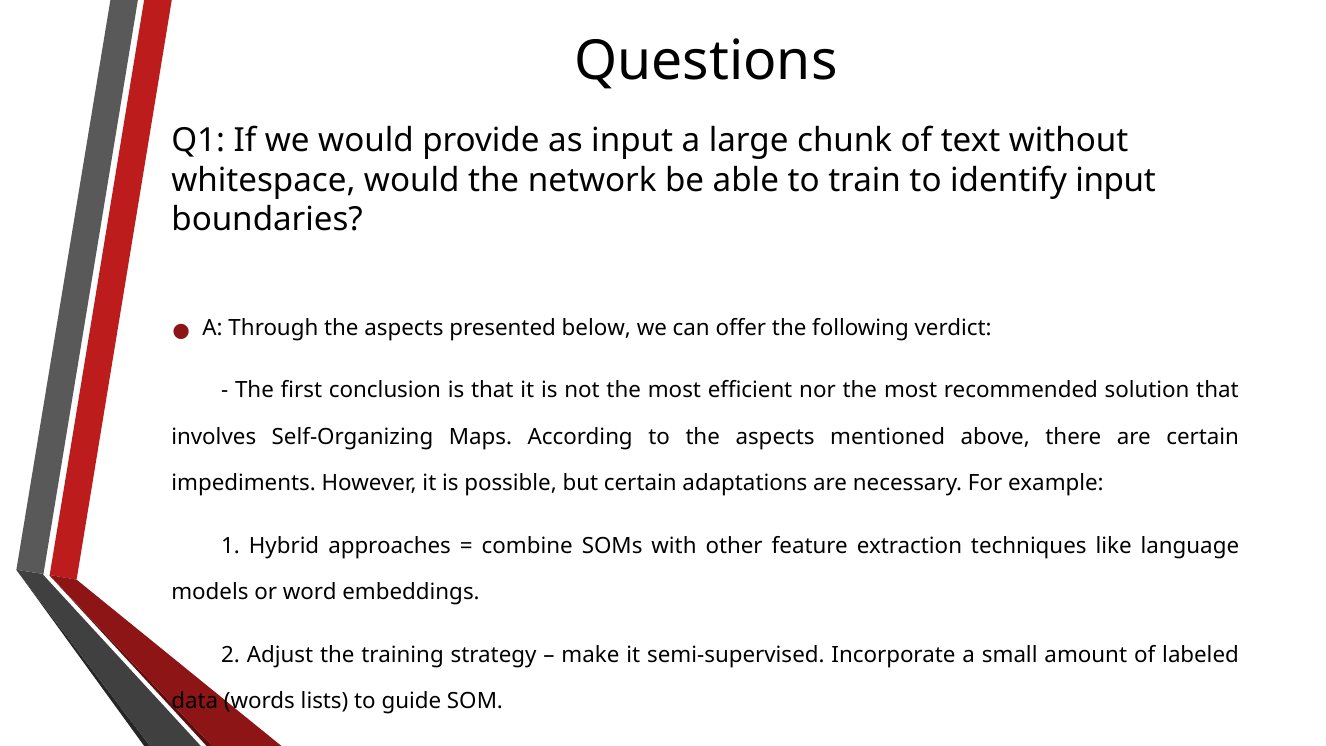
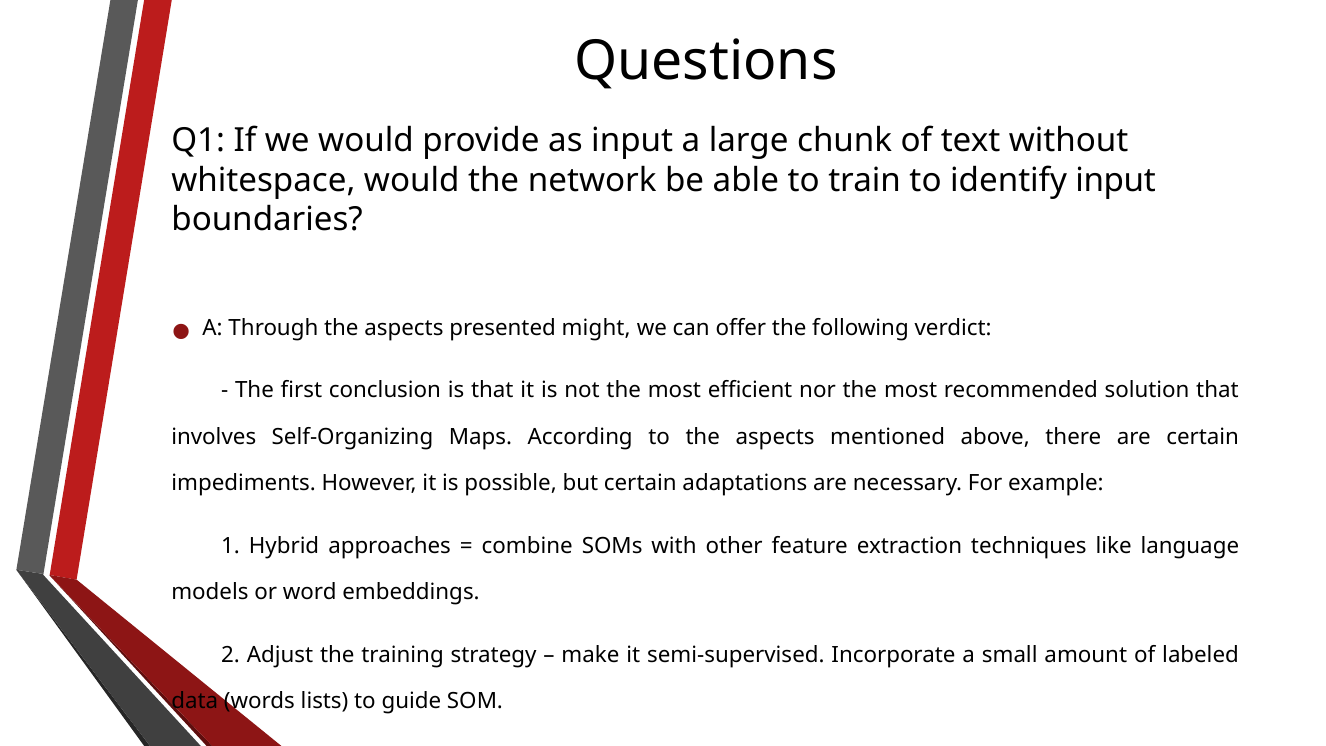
below: below -> might
